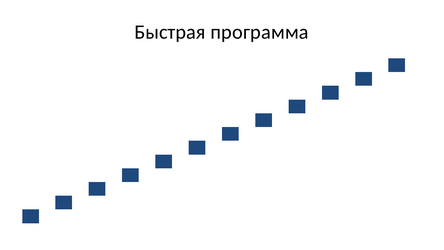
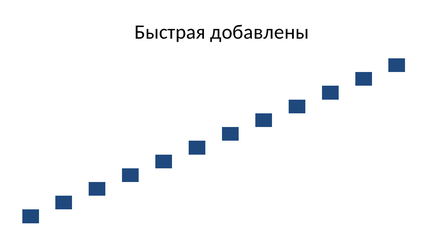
программа: программа -> добавлены
